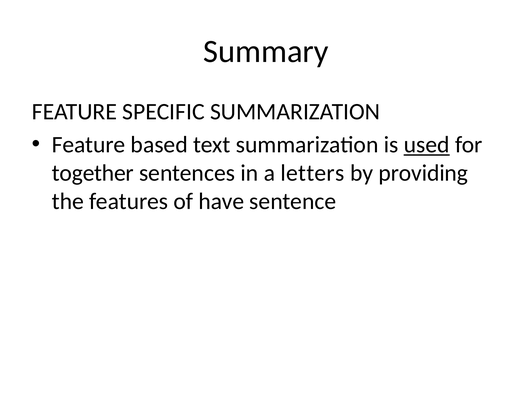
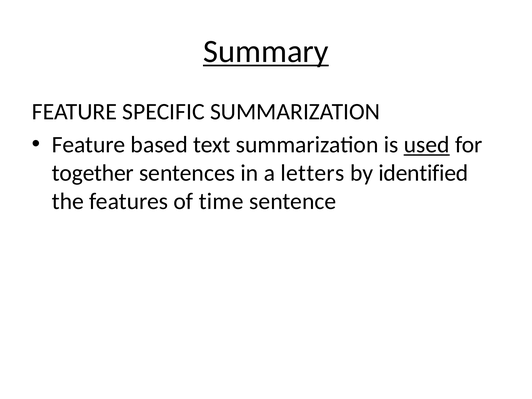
Summary underline: none -> present
providing: providing -> identified
have: have -> time
